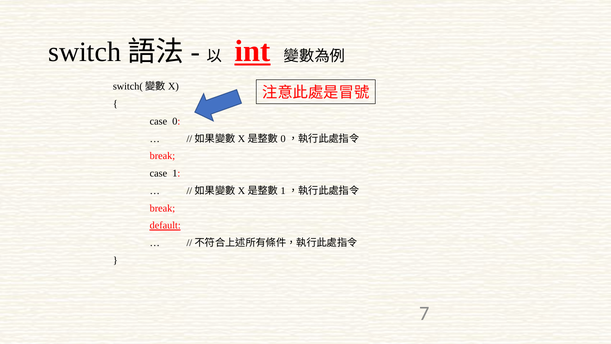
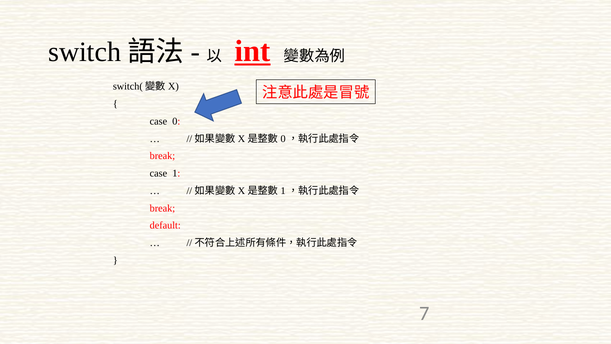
default underline: present -> none
